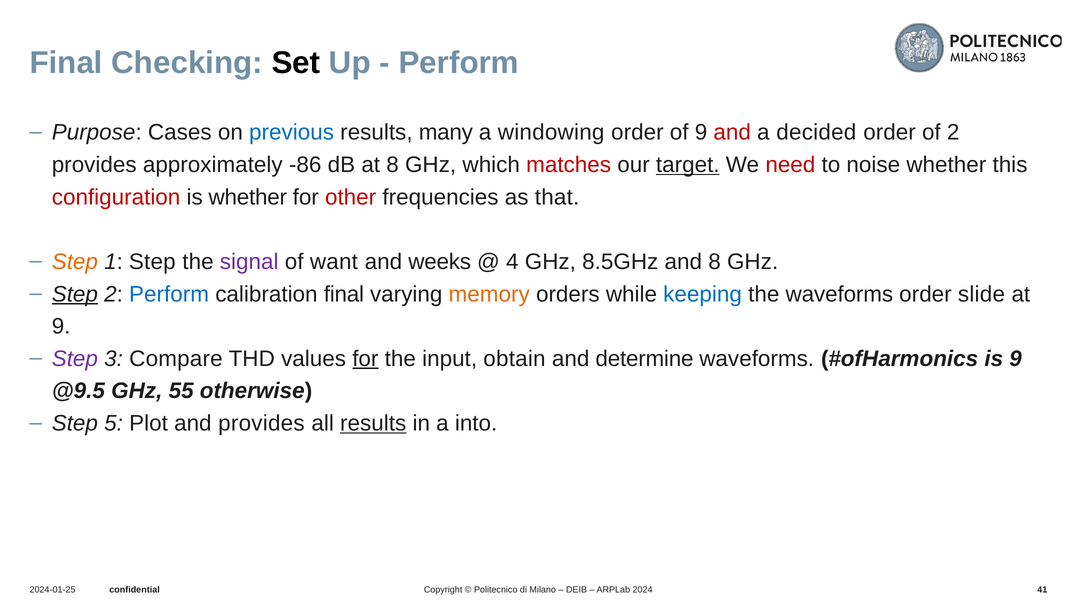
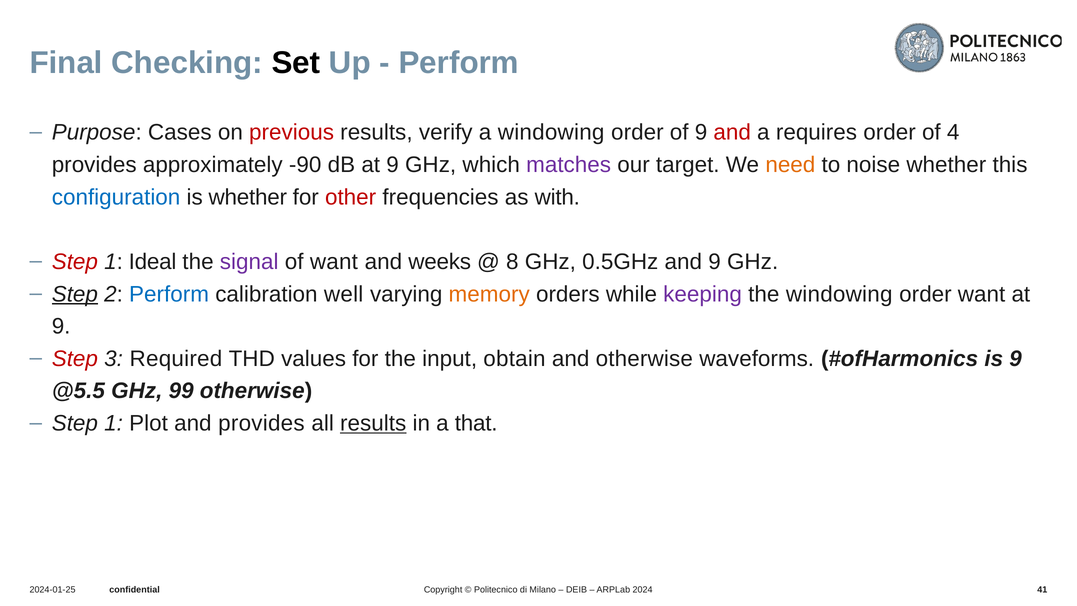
previous colour: blue -> red
many: many -> verify
decided: decided -> requires
of 2: 2 -> 4
-86: -86 -> -90
dB at 8: 8 -> 9
matches colour: red -> purple
target underline: present -> none
need colour: red -> orange
configuration colour: red -> blue
that: that -> with
Step at (75, 262) colour: orange -> red
1 Step: Step -> Ideal
4: 4 -> 8
8.5GHz: 8.5GHz -> 0.5GHz
and 8: 8 -> 9
calibration final: final -> well
keeping colour: blue -> purple
the waveforms: waveforms -> windowing
order slide: slide -> want
Step at (75, 359) colour: purple -> red
Compare: Compare -> Required
for at (365, 359) underline: present -> none
and determine: determine -> otherwise
@9.5: @9.5 -> @5.5
55: 55 -> 99
5 at (114, 423): 5 -> 1
into: into -> that
